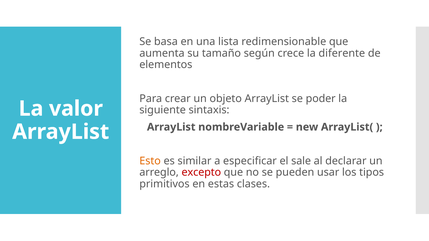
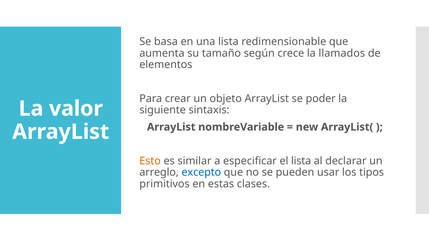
diferente: diferente -> llamados
el sale: sale -> lista
excepto colour: red -> blue
